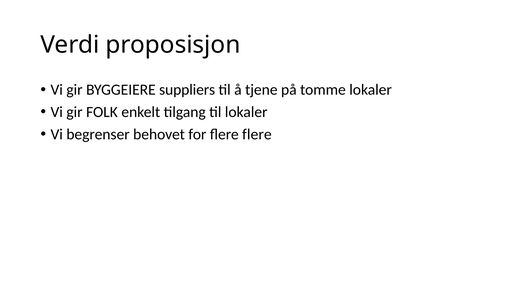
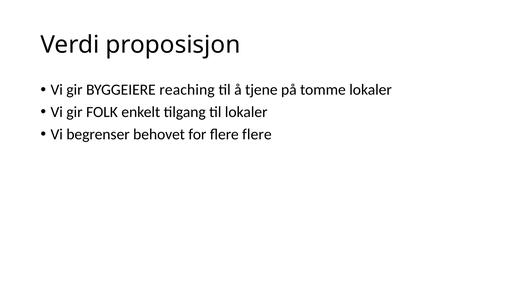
suppliers: suppliers -> reaching
